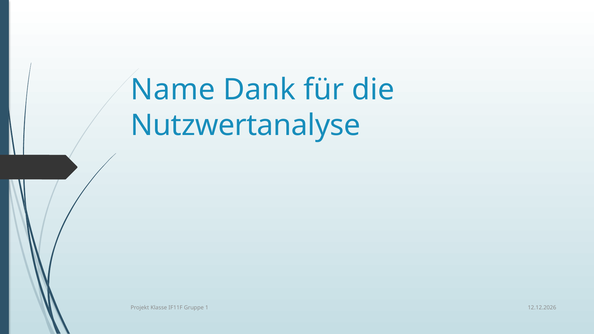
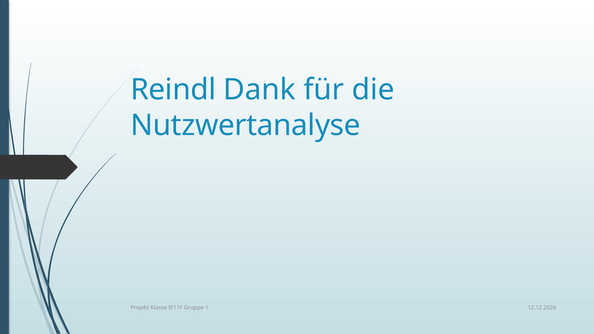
Name: Name -> Reindl
